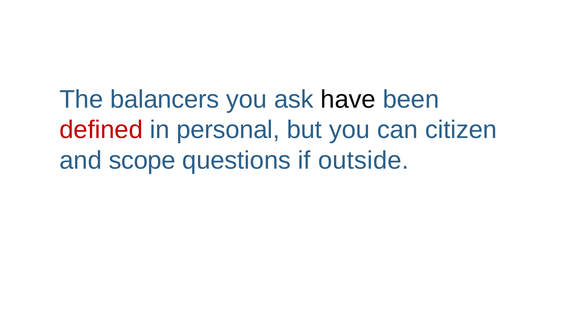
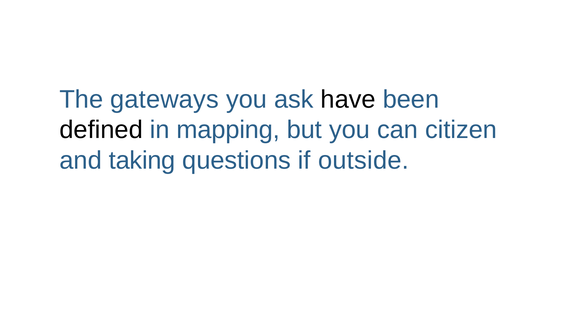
balancers: balancers -> gateways
defined colour: red -> black
personal: personal -> mapping
scope: scope -> taking
